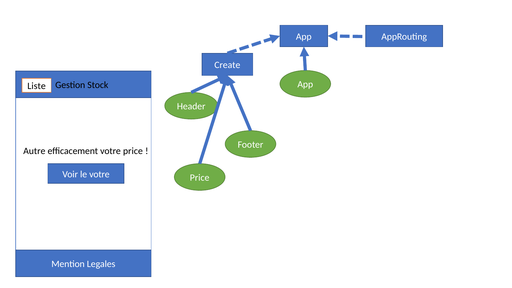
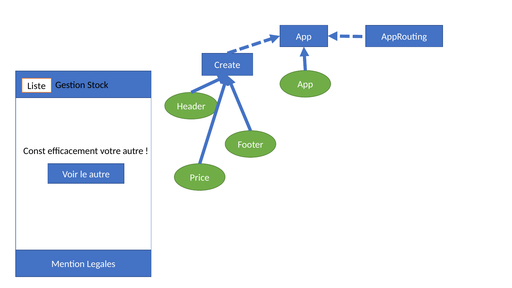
Autre: Autre -> Const
votre price: price -> autre
le votre: votre -> autre
